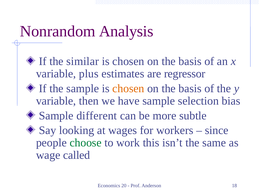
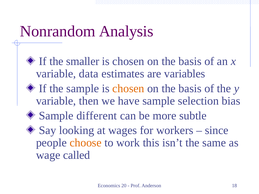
similar: similar -> smaller
plus: plus -> data
regressor: regressor -> variables
choose colour: green -> orange
